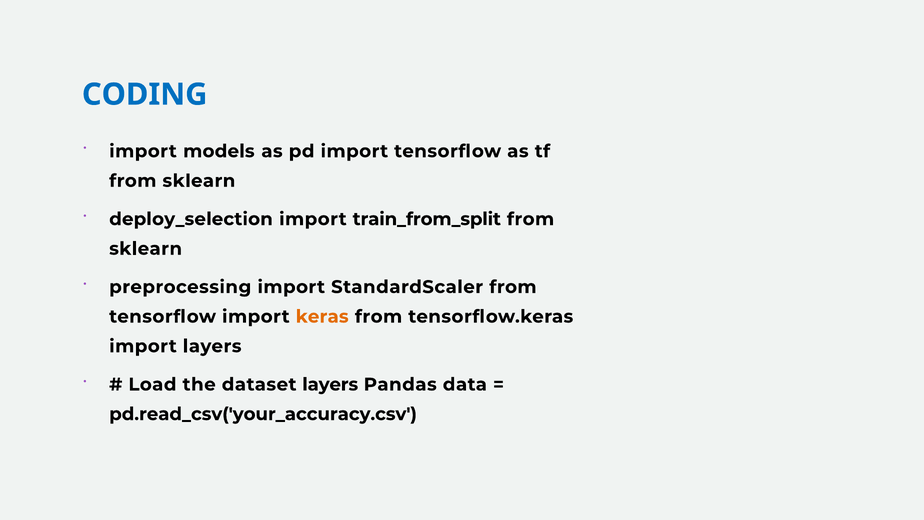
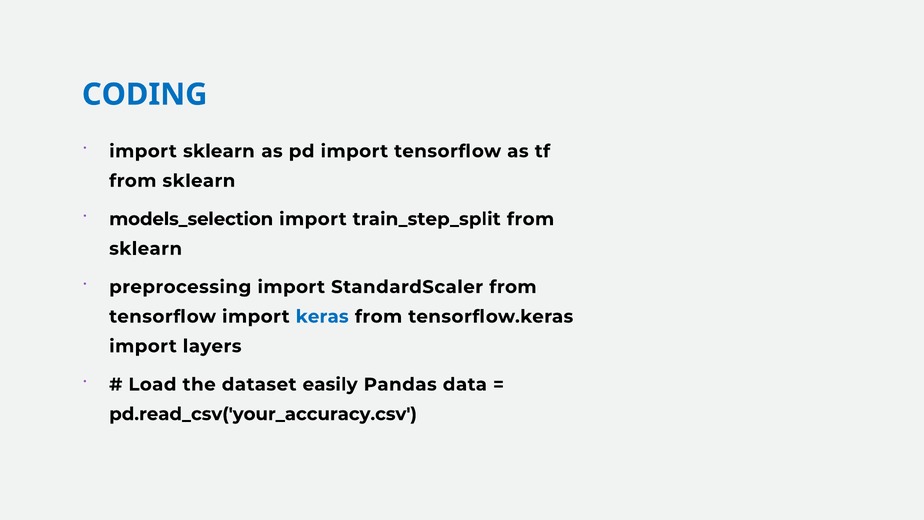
import models: models -> sklearn
deploy_selection: deploy_selection -> models_selection
train_from_split: train_from_split -> train_step_split
keras colour: orange -> blue
dataset layers: layers -> easily
